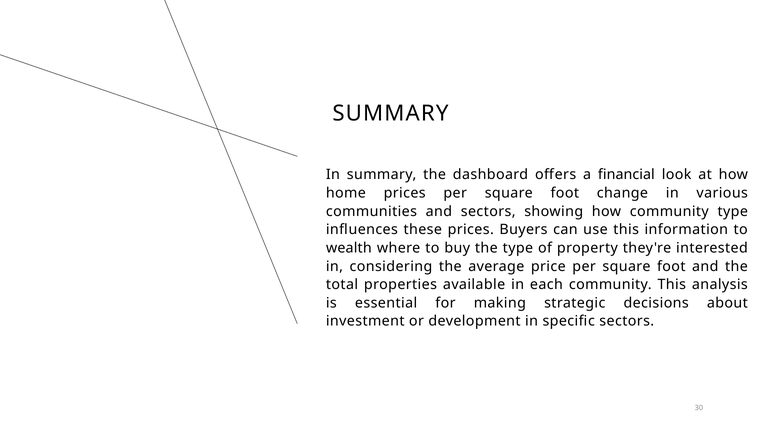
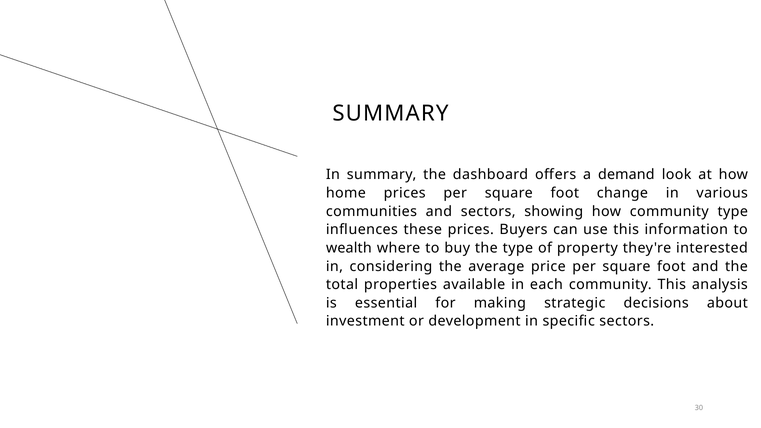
financial: financial -> demand
